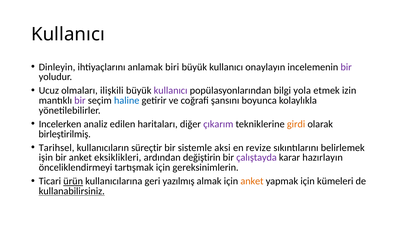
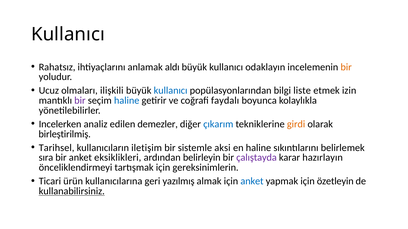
Dinleyin: Dinleyin -> Rahatsız
biri: biri -> aldı
onaylayın: onaylayın -> odaklayın
bir at (346, 67) colour: purple -> orange
kullanıcı at (171, 91) colour: purple -> blue
yola: yola -> liste
şansını: şansını -> faydalı
haritaları: haritaları -> demezler
çıkarım colour: purple -> blue
süreçtir: süreçtir -> iletişim
en revize: revize -> haline
işin: işin -> sıra
değiştirin: değiştirin -> belirleyin
ürün underline: present -> none
anket at (252, 182) colour: orange -> blue
kümeleri: kümeleri -> özetleyin
